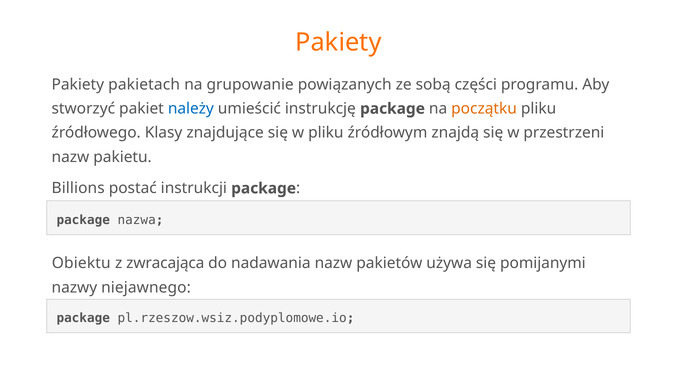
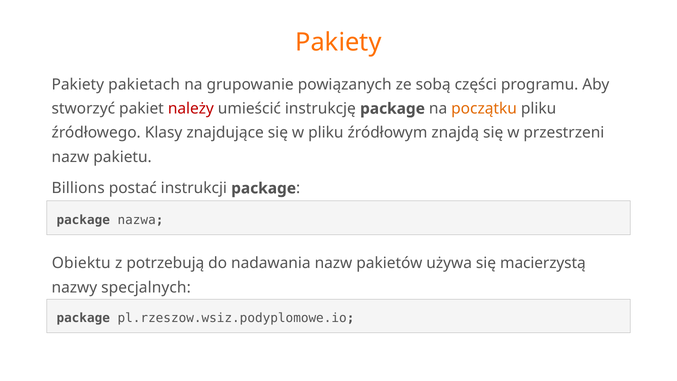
należy colour: blue -> red
zwracająca: zwracająca -> potrzebują
pomijanymi: pomijanymi -> macierzystą
niejawnego: niejawnego -> specjalnych
